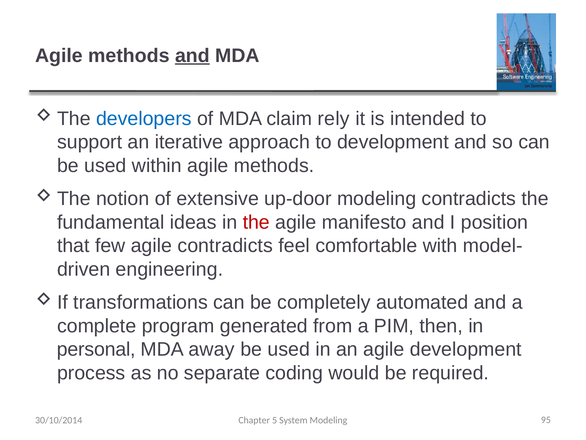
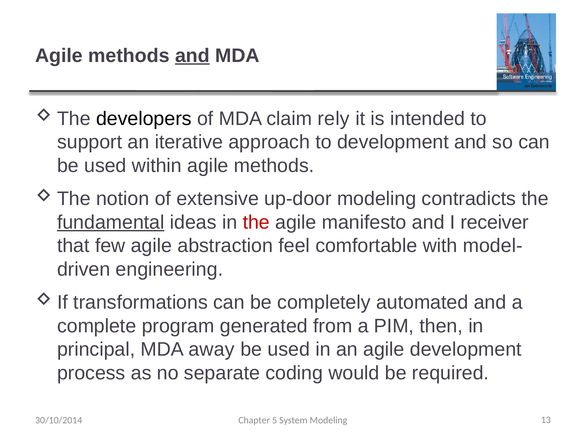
developers colour: blue -> black
fundamental underline: none -> present
position: position -> receiver
agile contradicts: contradicts -> abstraction
personal: personal -> principal
95: 95 -> 13
